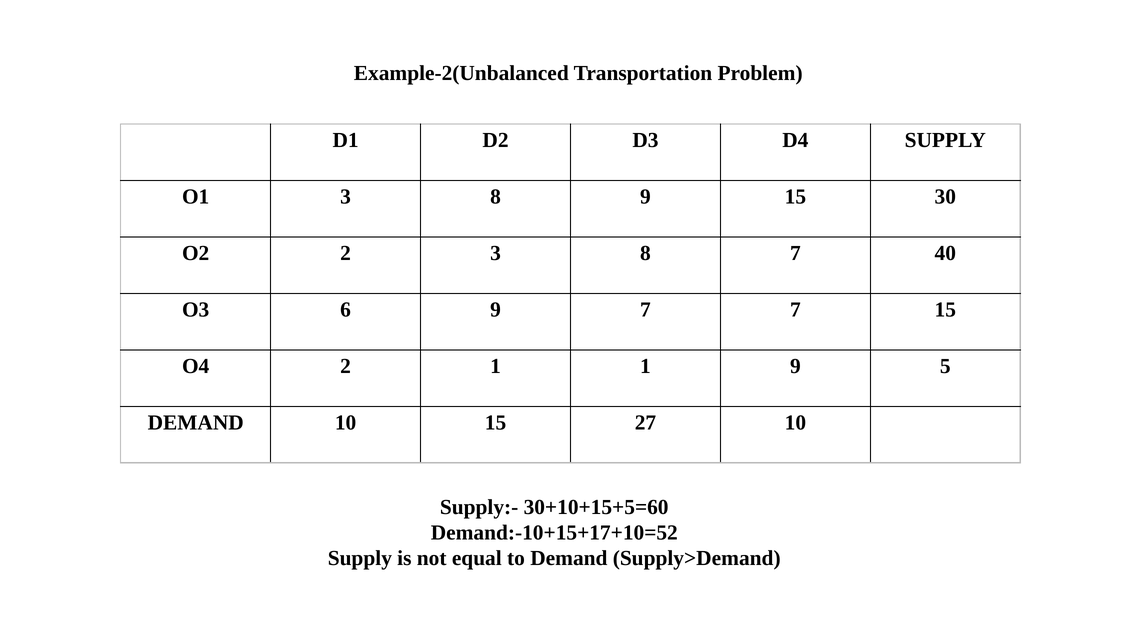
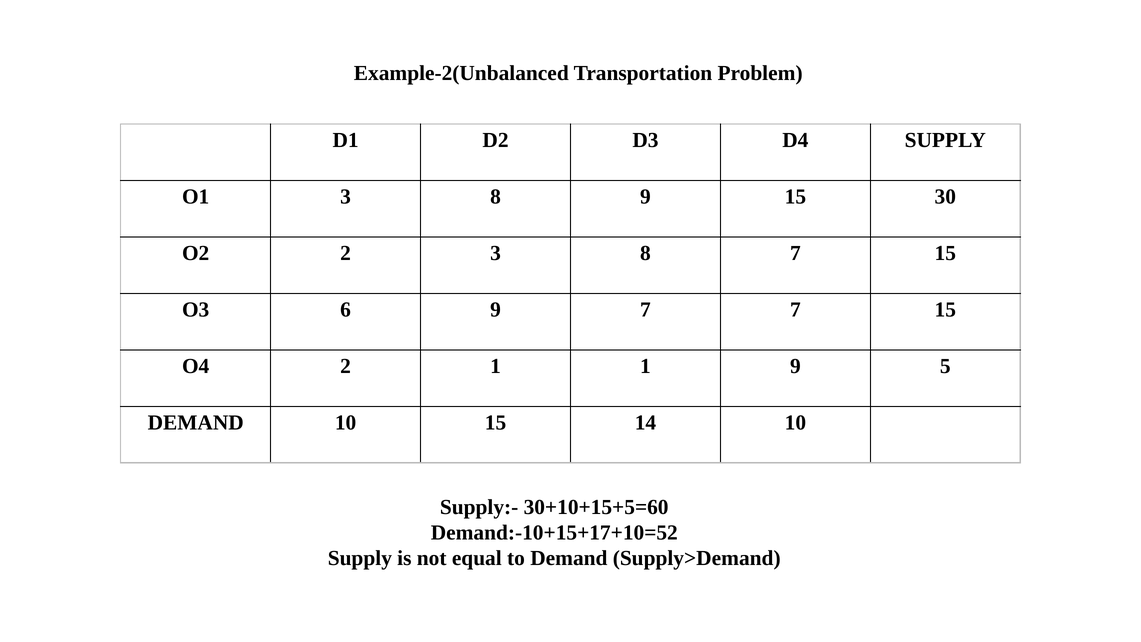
8 7 40: 40 -> 15
27: 27 -> 14
